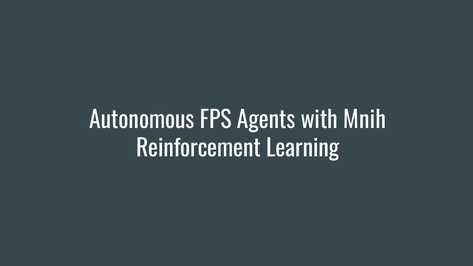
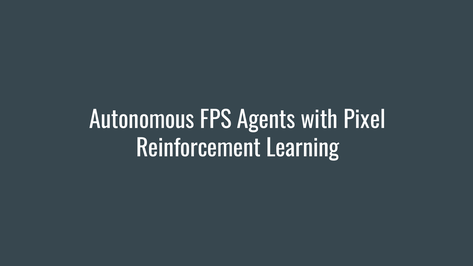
Mnih: Mnih -> Pixel
